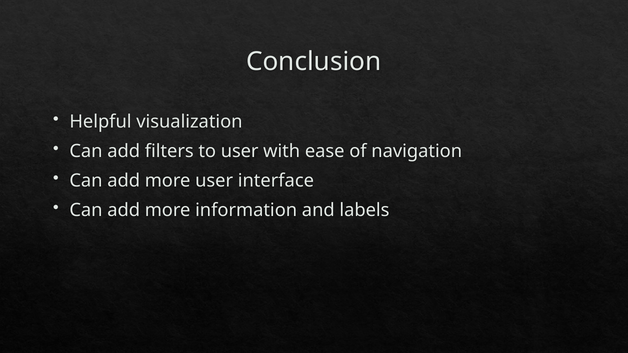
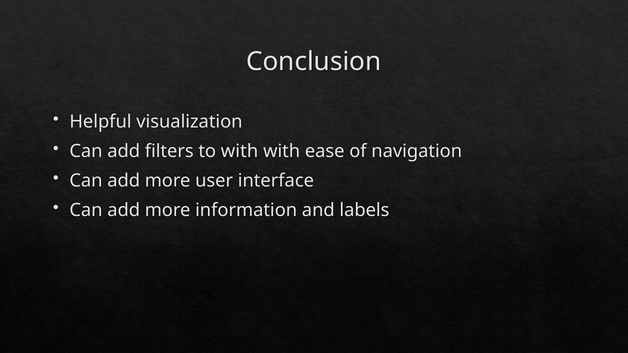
to user: user -> with
